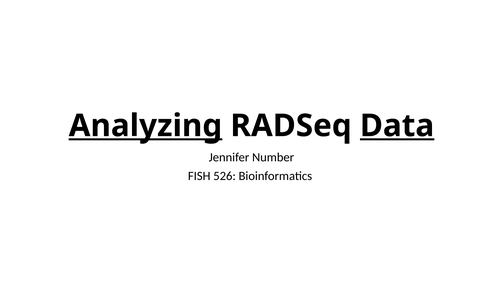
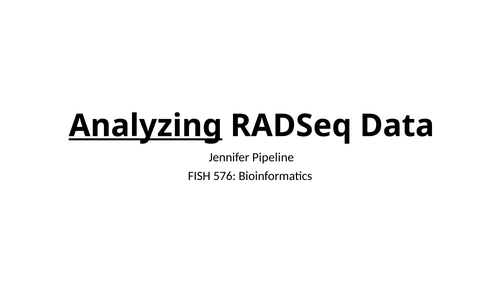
Data underline: present -> none
Number: Number -> Pipeline
526: 526 -> 576
